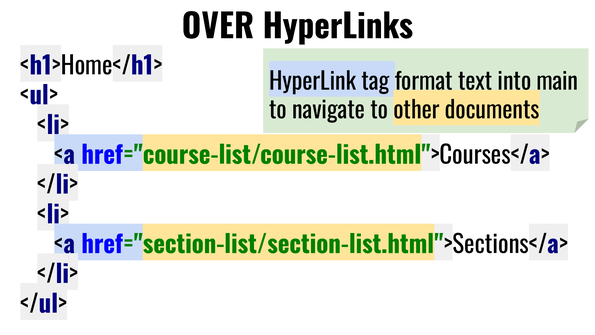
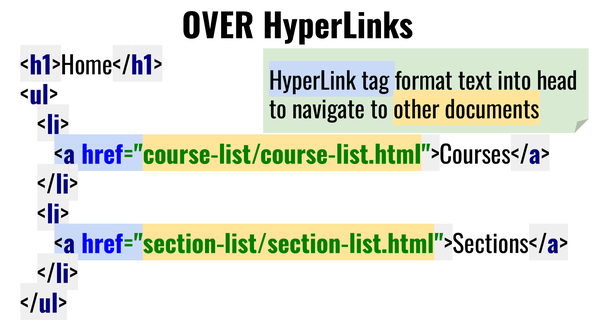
main: main -> head
